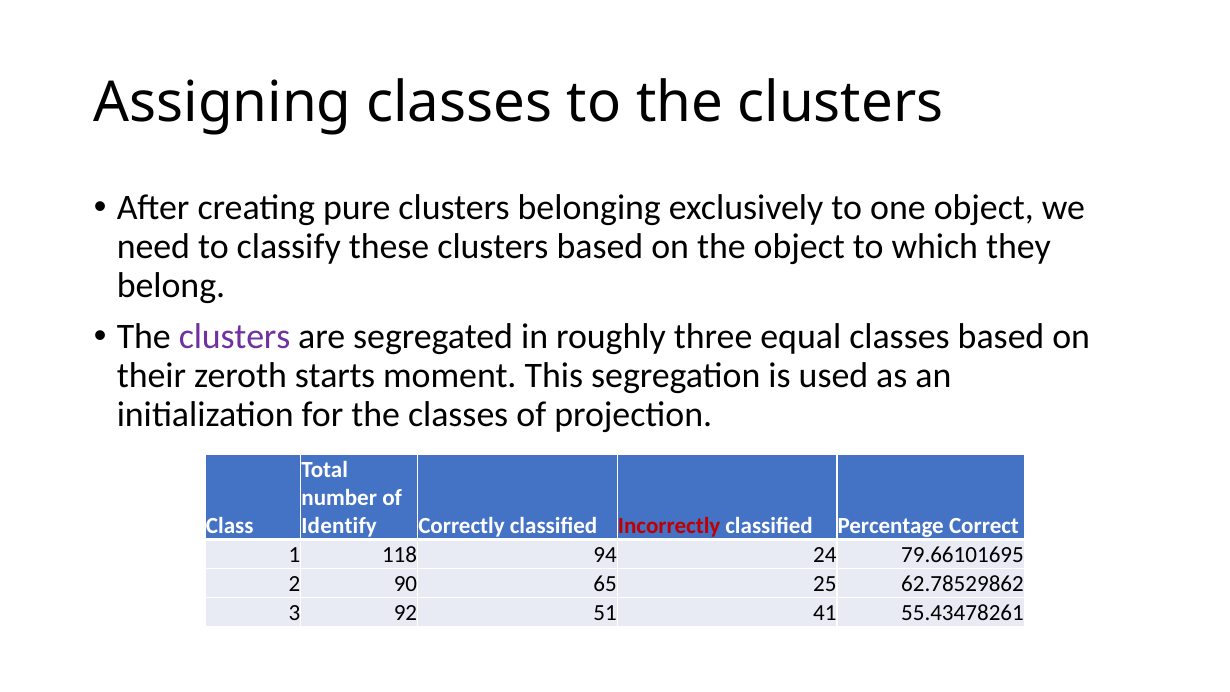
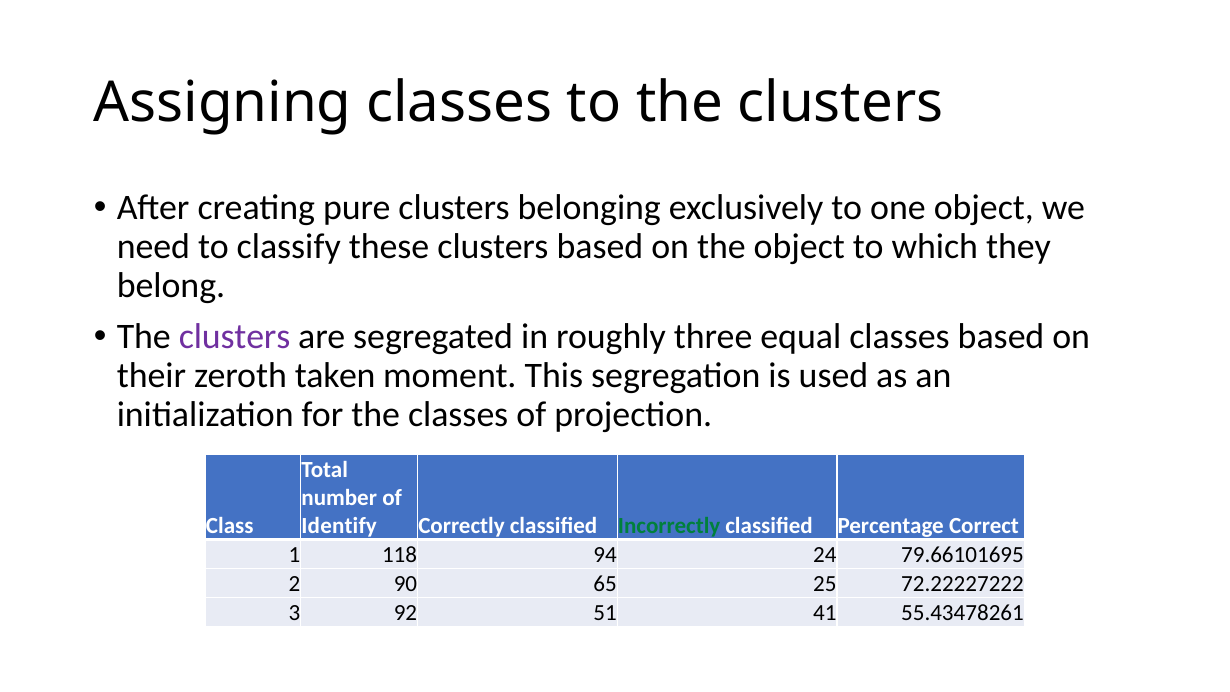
starts: starts -> taken
Incorrectly colour: red -> green
62.78529862: 62.78529862 -> 72.22227222
